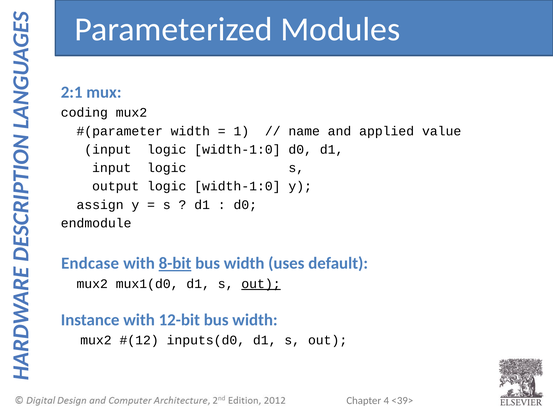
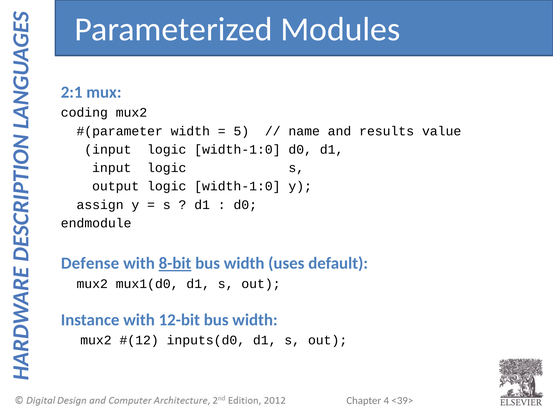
1: 1 -> 5
applied: applied -> results
Endcase: Endcase -> Defense
out at (261, 284) underline: present -> none
